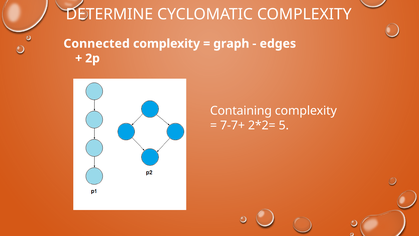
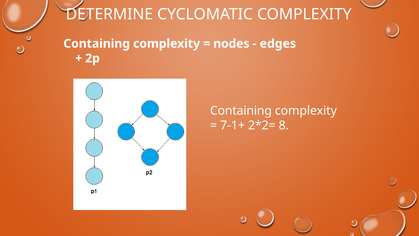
Connected at (97, 44): Connected -> Containing
graph: graph -> nodes
7-7+: 7-7+ -> 7-1+
5: 5 -> 8
